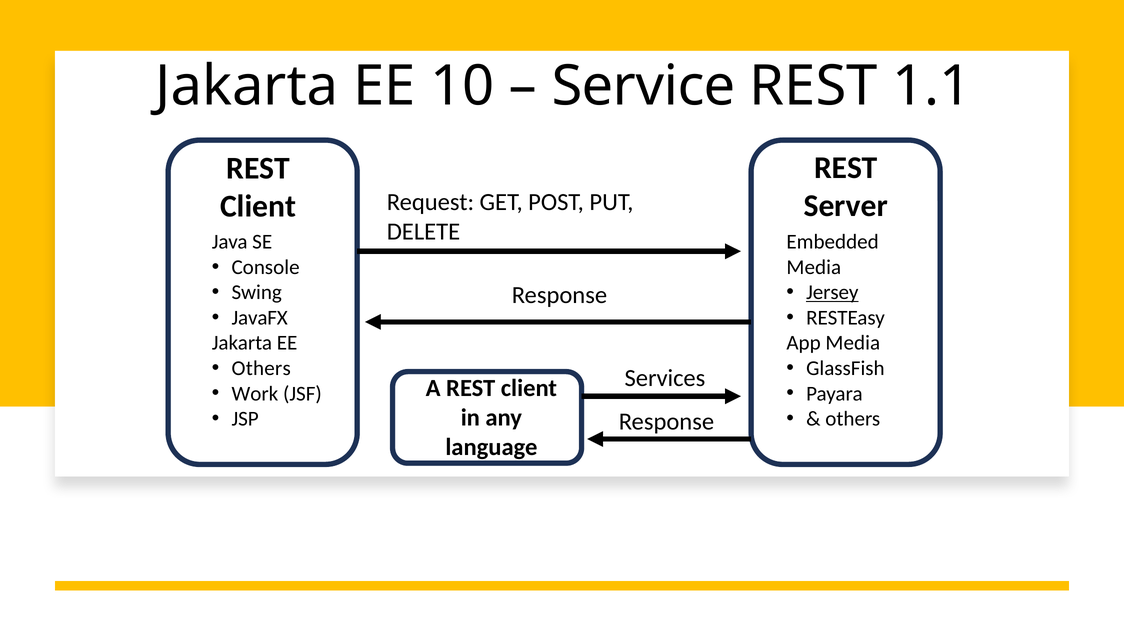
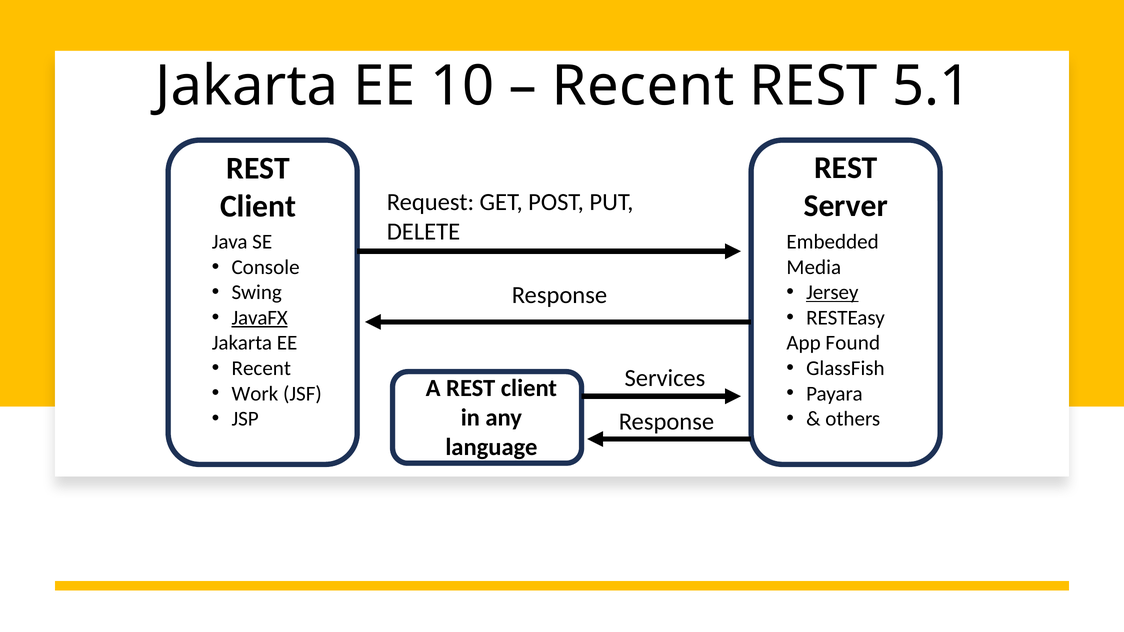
Service at (644, 86): Service -> Recent
1.1: 1.1 -> 5.1
JavaFX underline: none -> present
App Media: Media -> Found
Others at (261, 368): Others -> Recent
